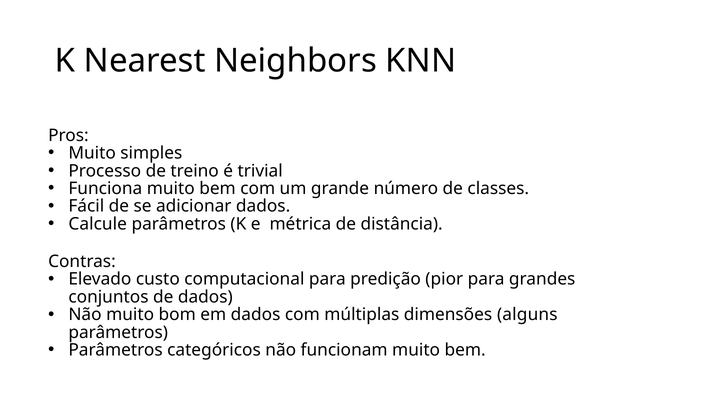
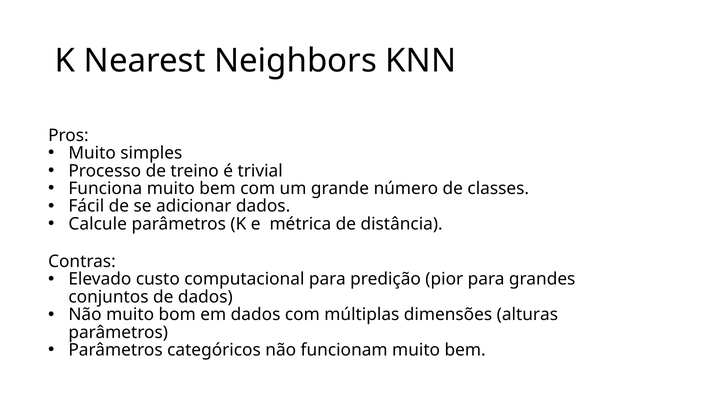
alguns: alguns -> alturas
